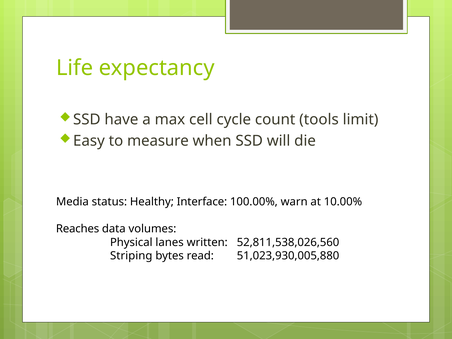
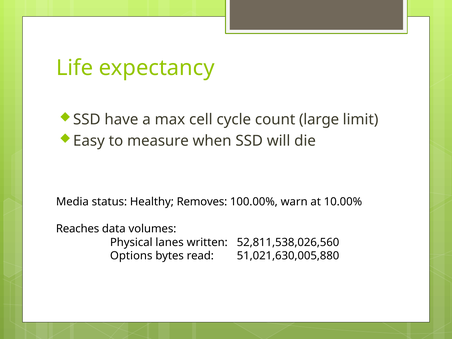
tools: tools -> large
Interface: Interface -> Removes
Striping: Striping -> Options
51,023,930,005,880: 51,023,930,005,880 -> 51,021,630,005,880
